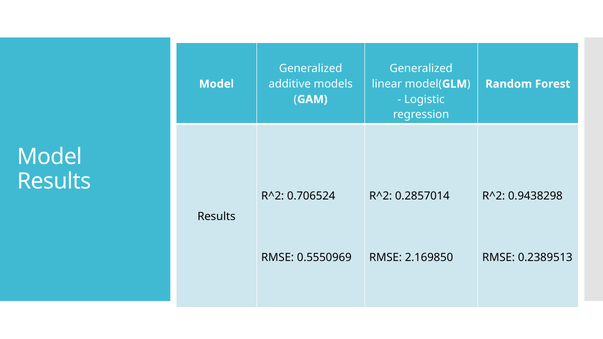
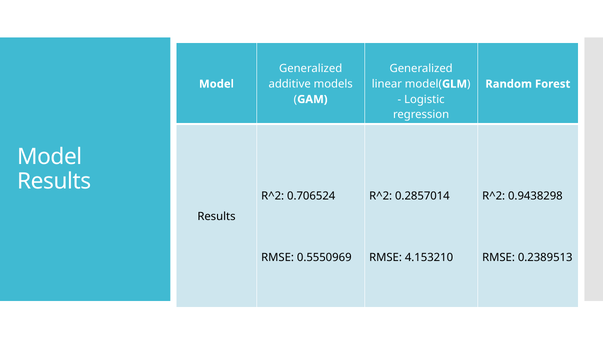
2.169850: 2.169850 -> 4.153210
